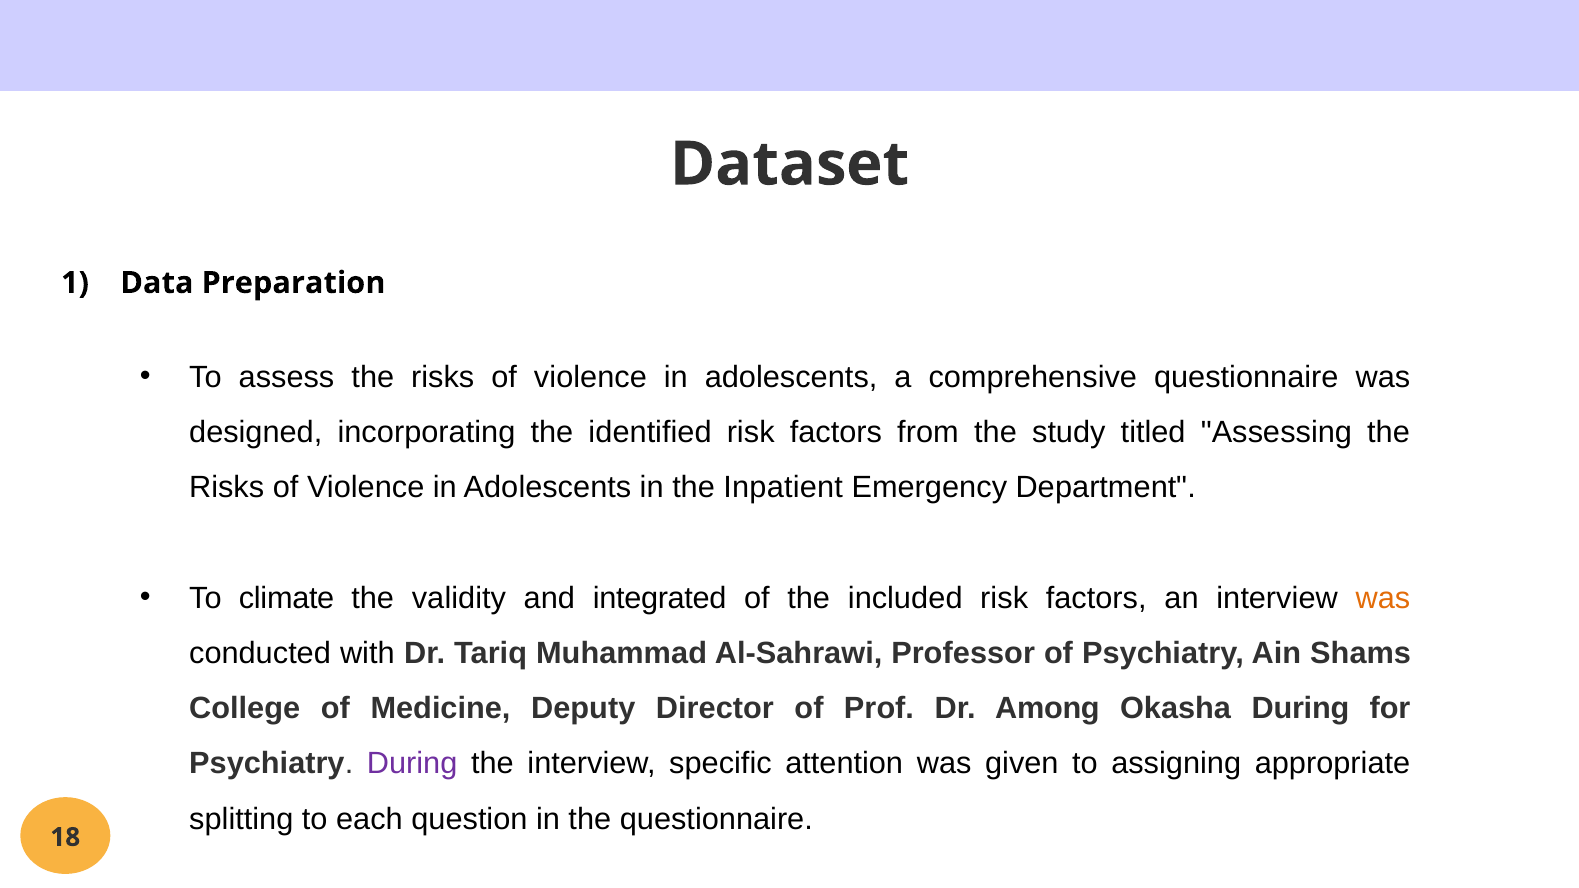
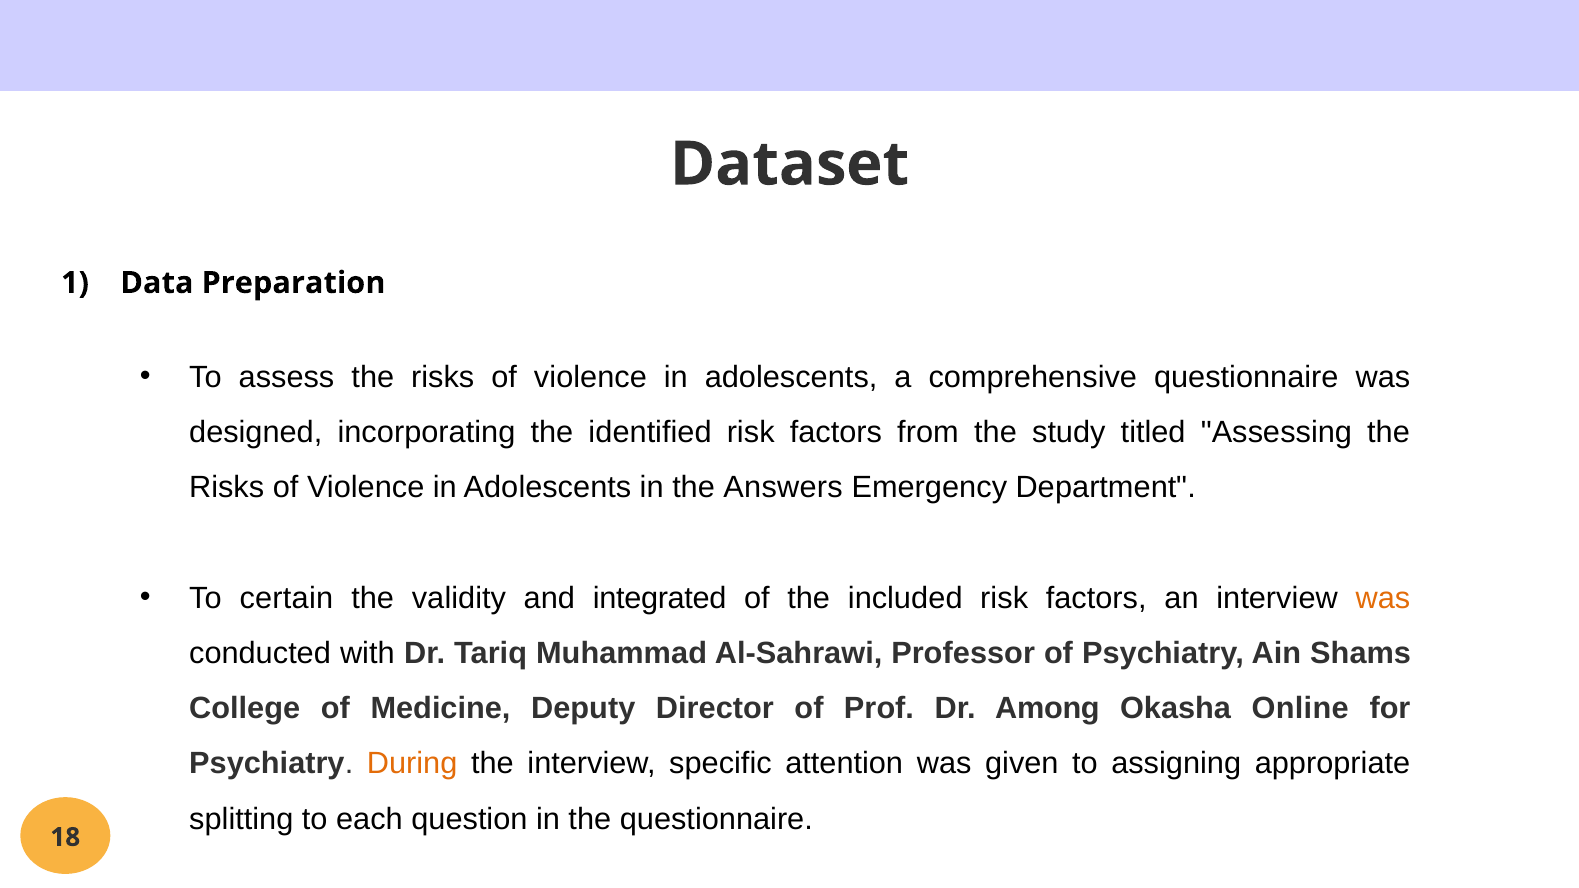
Inpatient: Inpatient -> Answers
climate: climate -> certain
Okasha During: During -> Online
During at (412, 764) colour: purple -> orange
